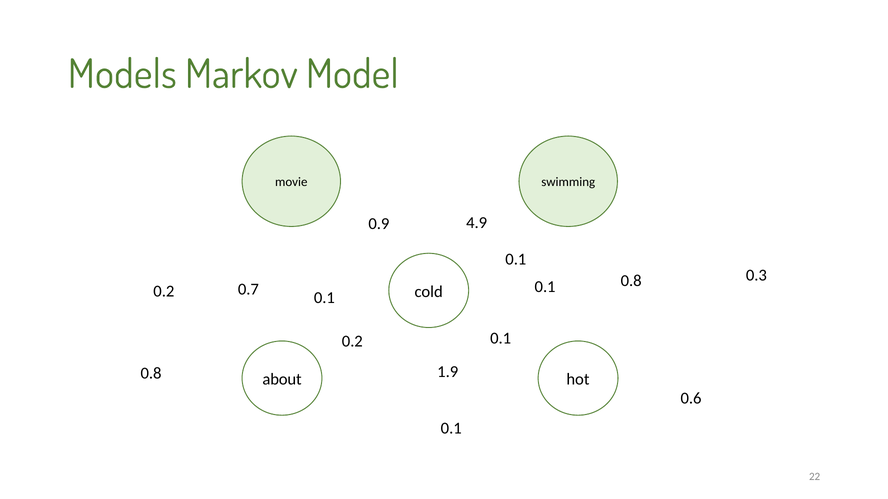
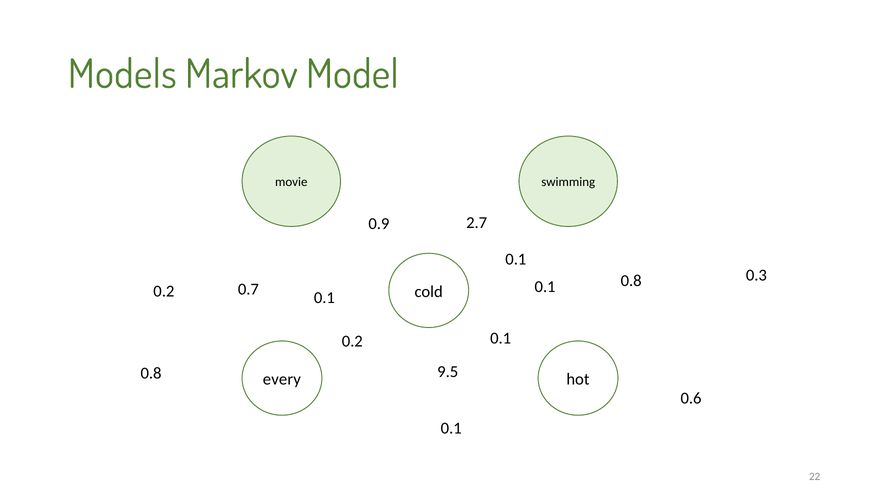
4.9: 4.9 -> 2.7
1.9: 1.9 -> 9.5
about: about -> every
